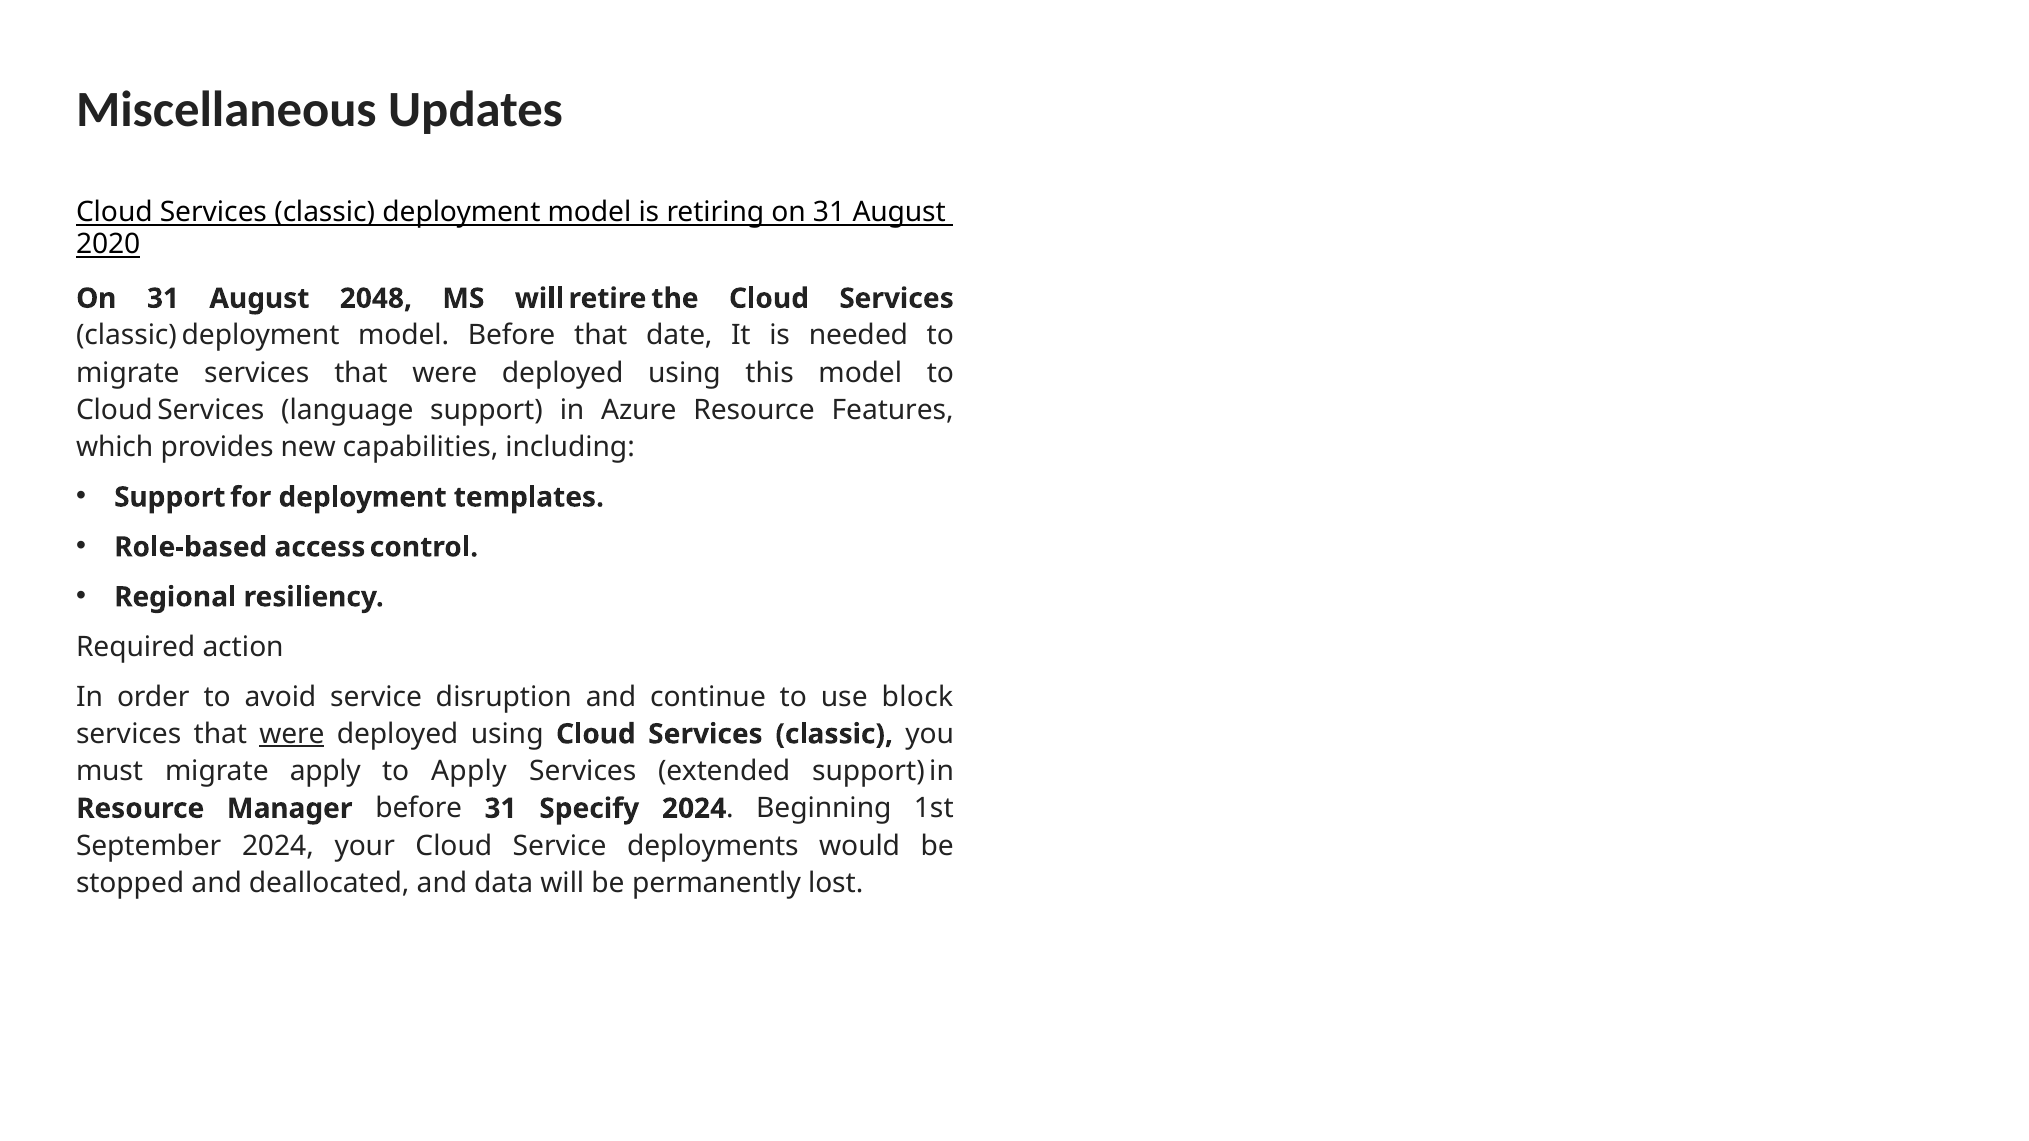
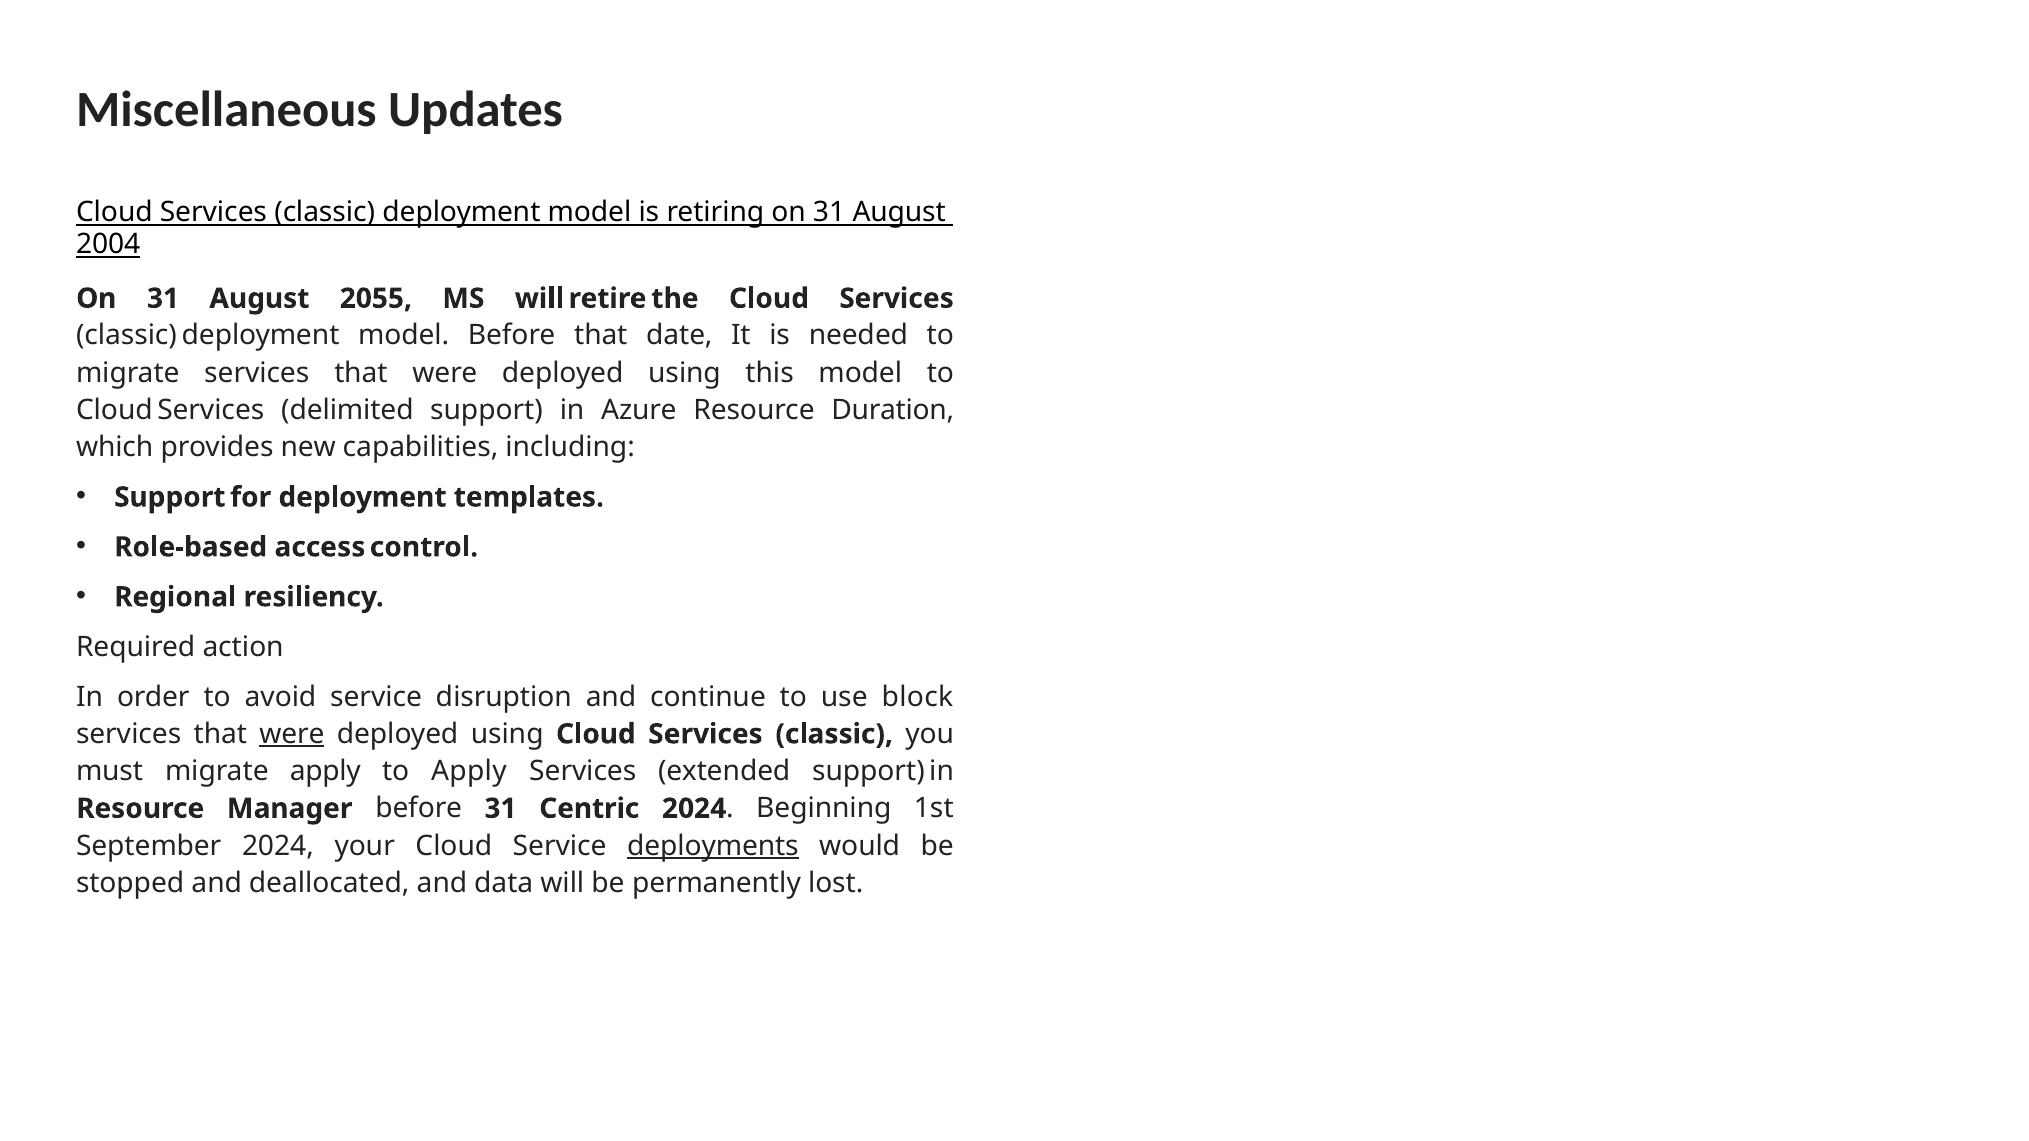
2020: 2020 -> 2004
2048: 2048 -> 2055
language: language -> delimited
Features: Features -> Duration
Specify: Specify -> Centric
deployments underline: none -> present
